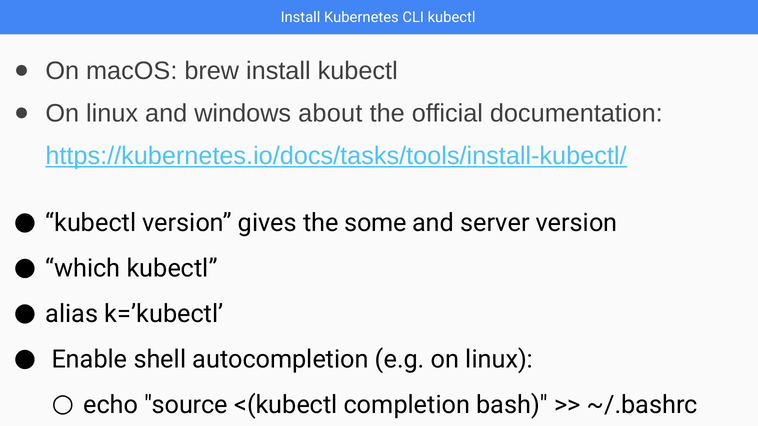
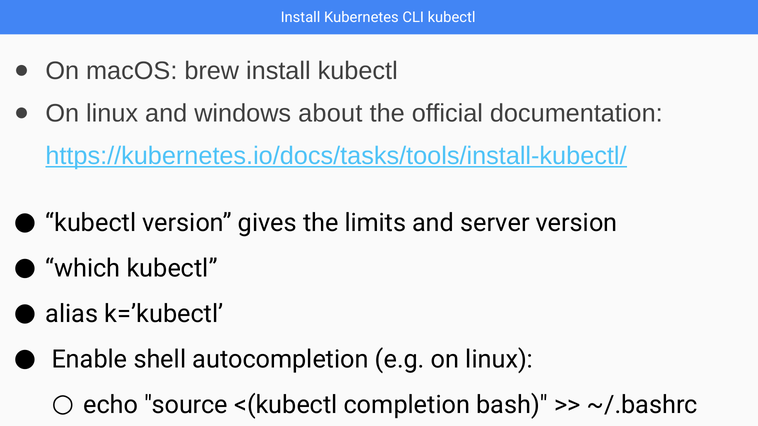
some: some -> limits
